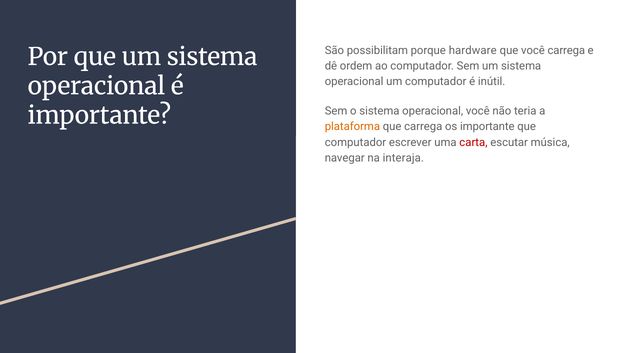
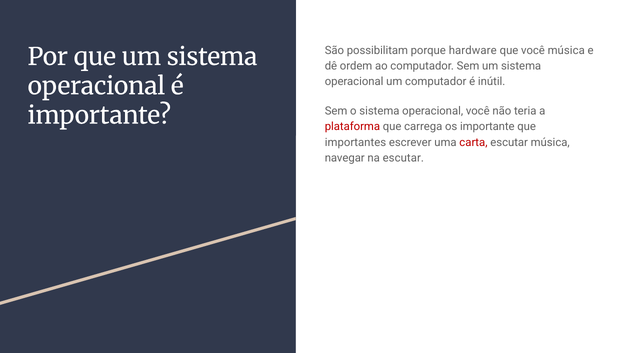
você carrega: carrega -> música
plataforma colour: orange -> red
computador at (355, 142): computador -> importantes
na interaja: interaja -> escutar
